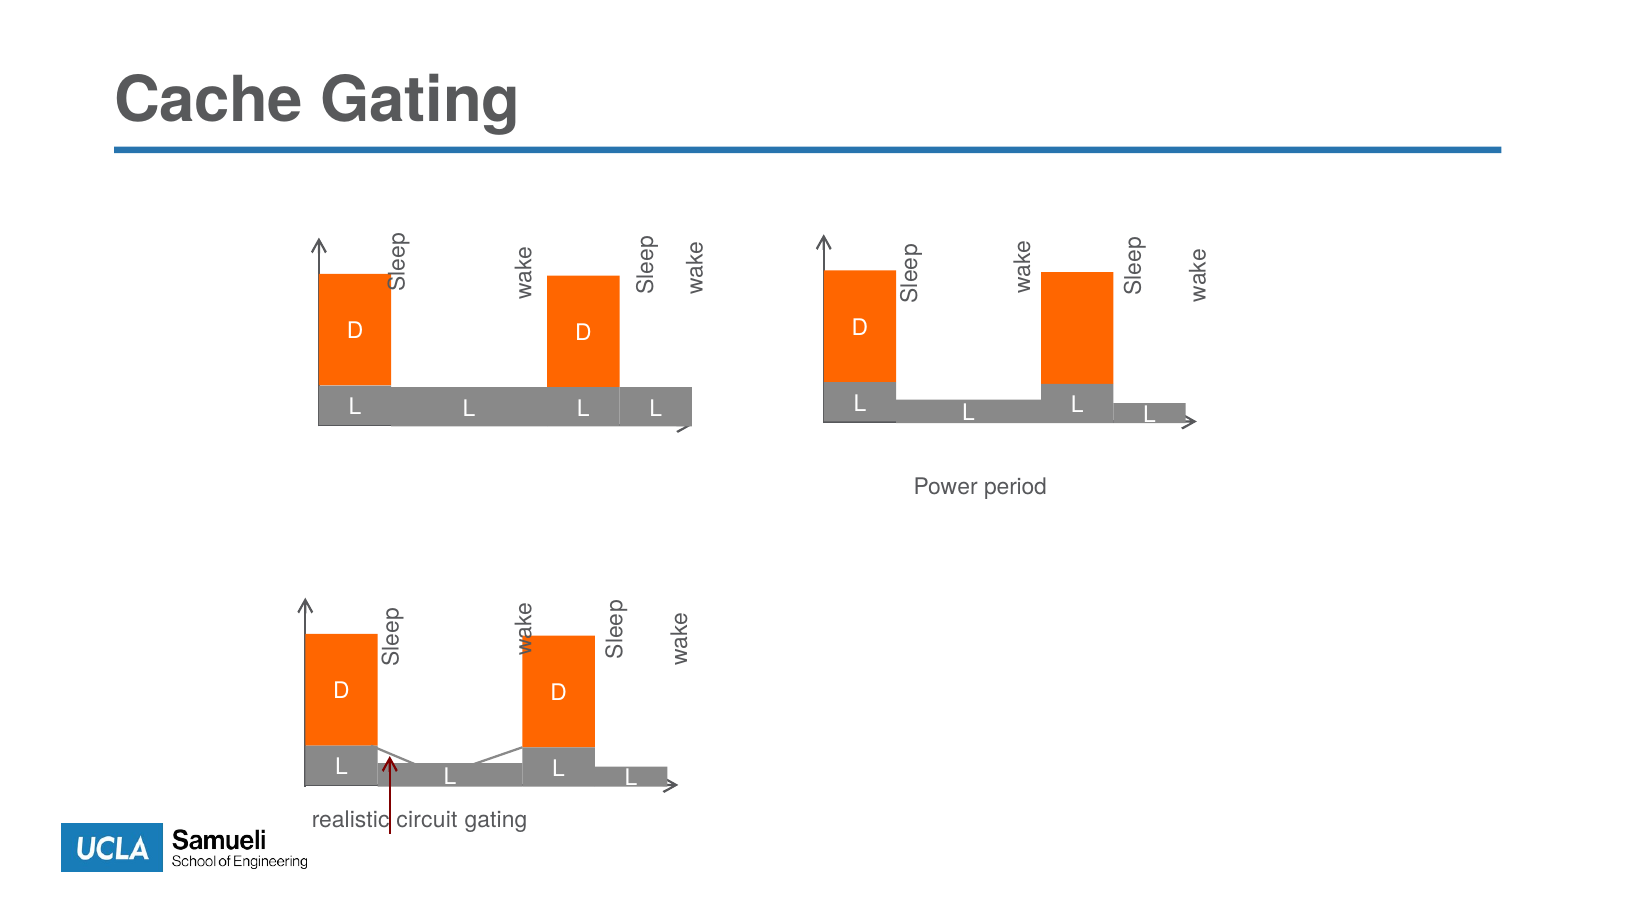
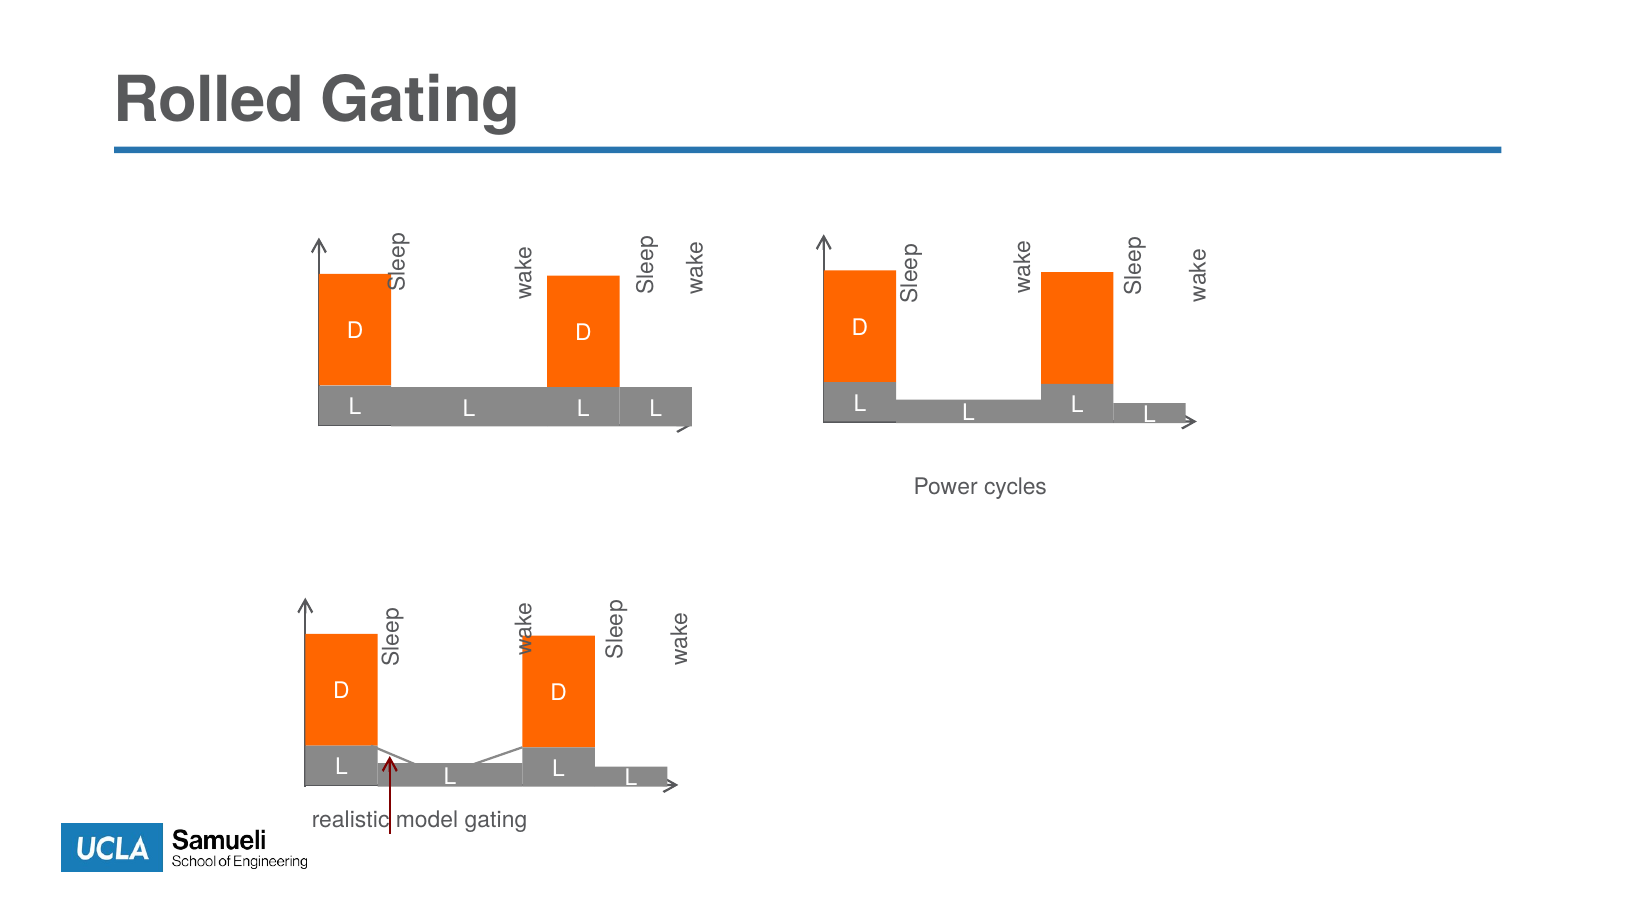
Cache: Cache -> Rolled
period: period -> cycles
circuit: circuit -> model
